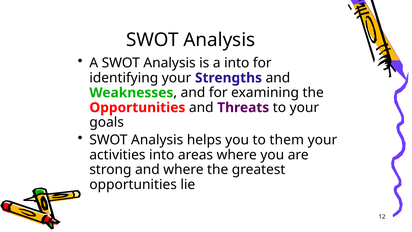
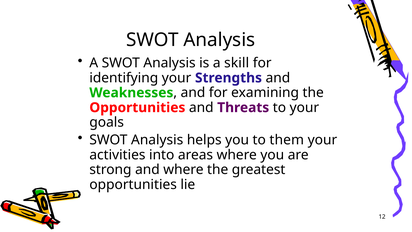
a into: into -> skill
